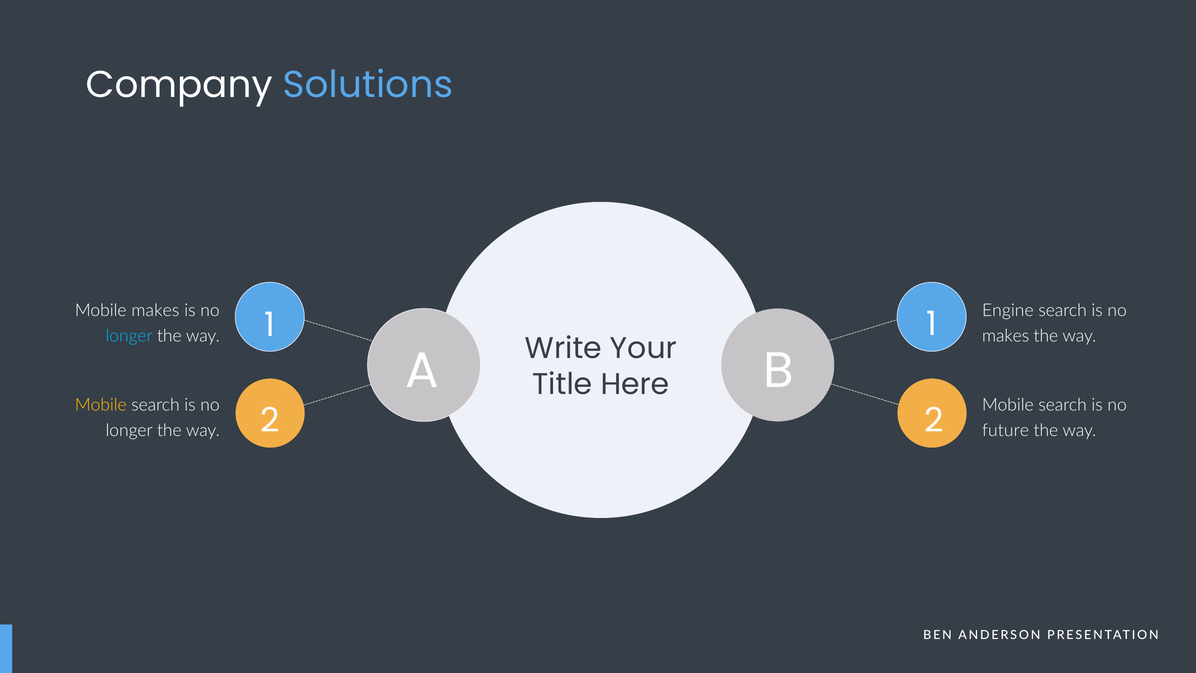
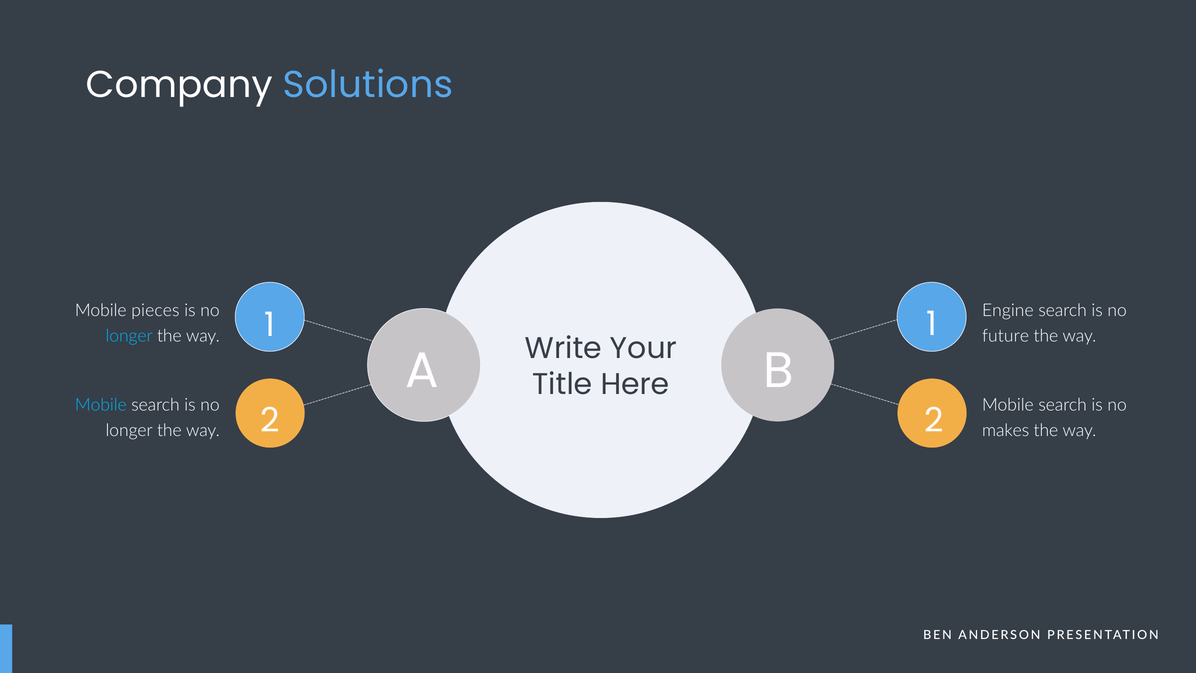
Mobile makes: makes -> pieces
makes at (1006, 336): makes -> future
Mobile at (101, 405) colour: yellow -> light blue
future: future -> makes
